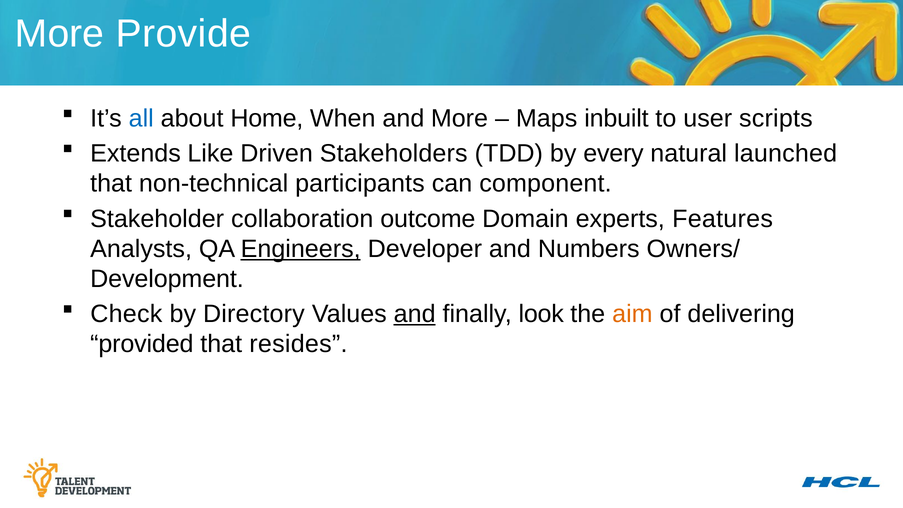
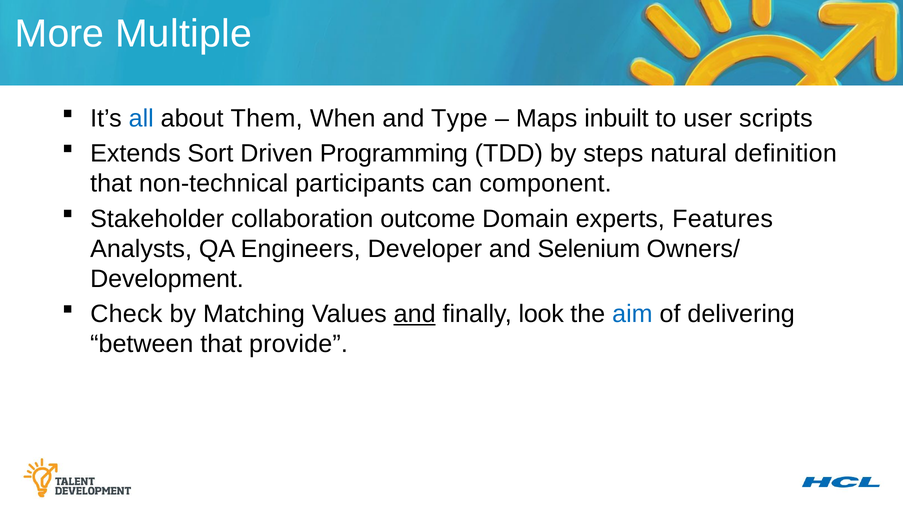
Provide: Provide -> Multiple
Home: Home -> Them
and More: More -> Type
Like: Like -> Sort
Stakeholders: Stakeholders -> Programming
every: every -> steps
launched: launched -> definition
Engineers underline: present -> none
Numbers: Numbers -> Selenium
Directory: Directory -> Matching
aim colour: orange -> blue
provided: provided -> between
resides: resides -> provide
